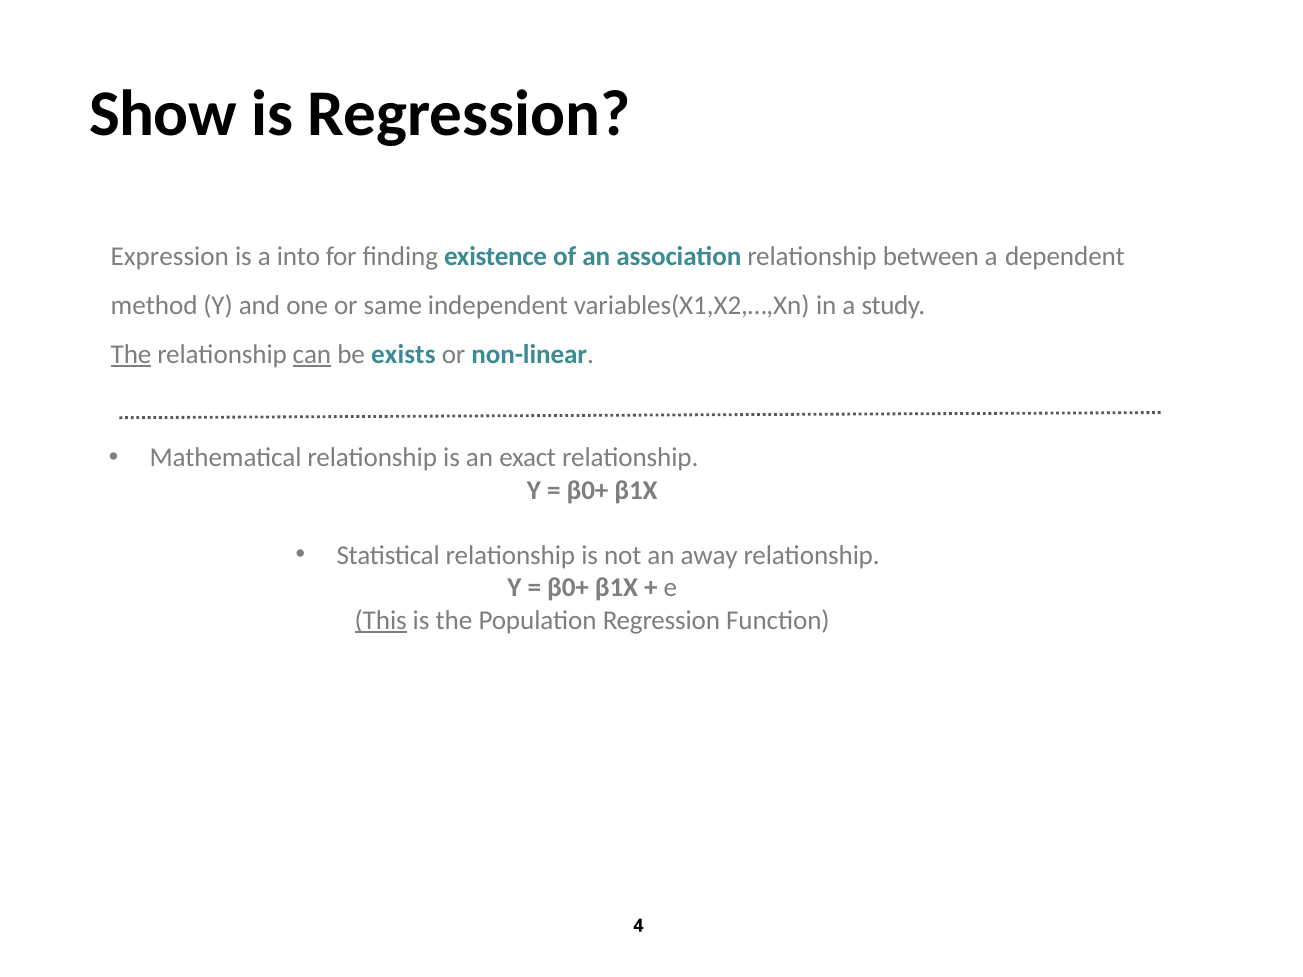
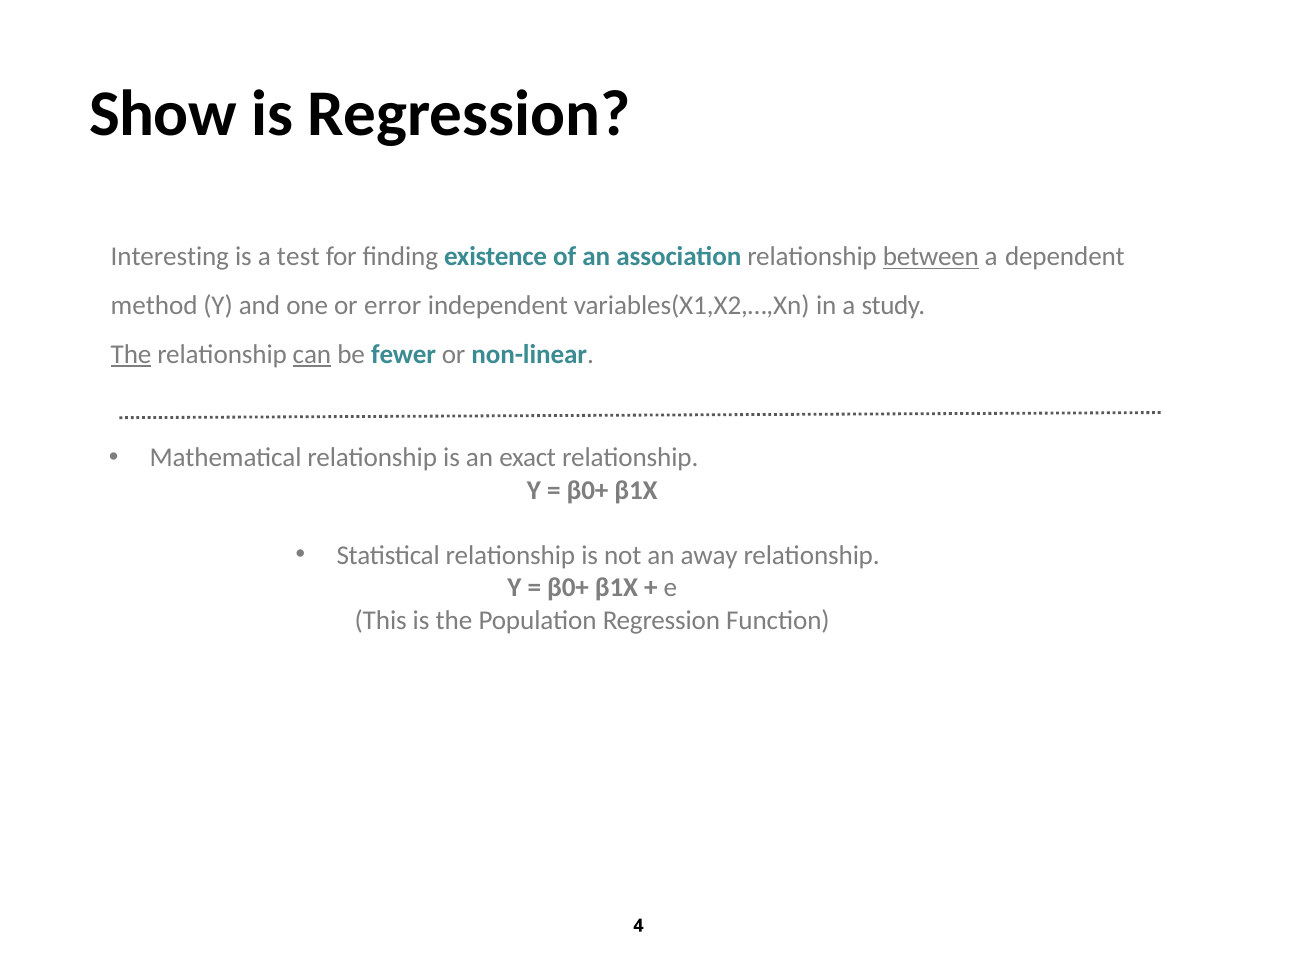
Expression: Expression -> Interesting
into: into -> test
between underline: none -> present
same: same -> error
exists: exists -> fewer
This underline: present -> none
